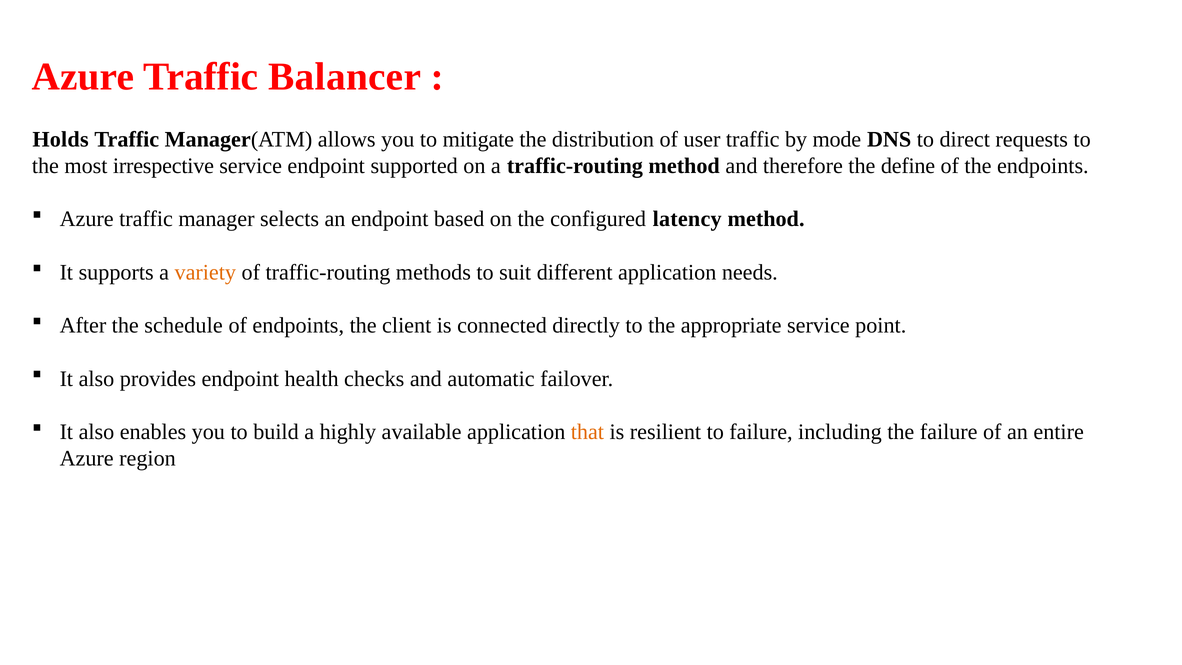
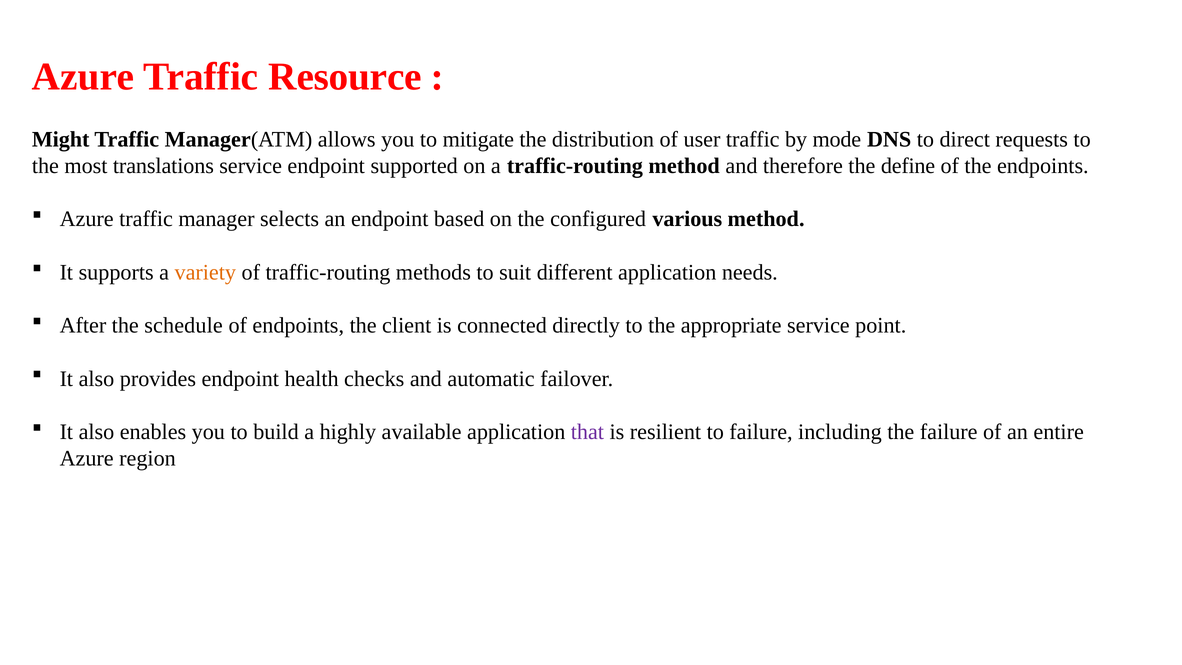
Balancer: Balancer -> Resource
Holds: Holds -> Might
irrespective: irrespective -> translations
latency: latency -> various
that colour: orange -> purple
